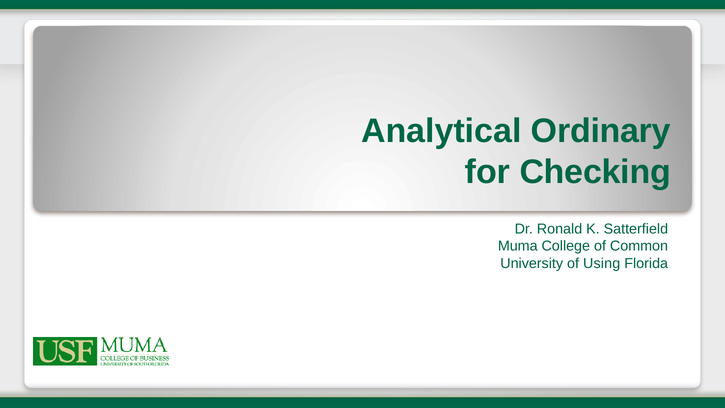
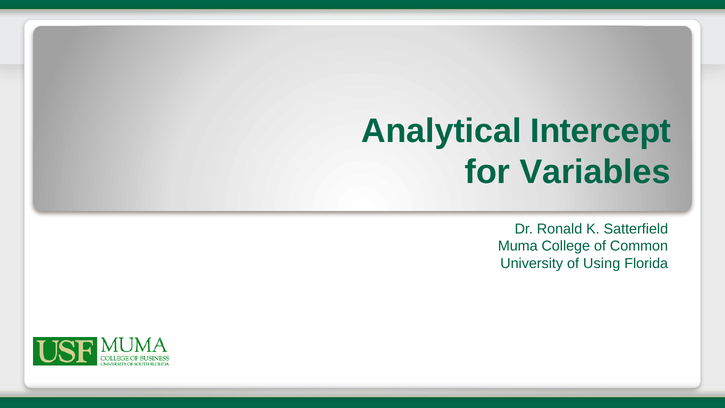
Ordinary: Ordinary -> Intercept
Checking: Checking -> Variables
